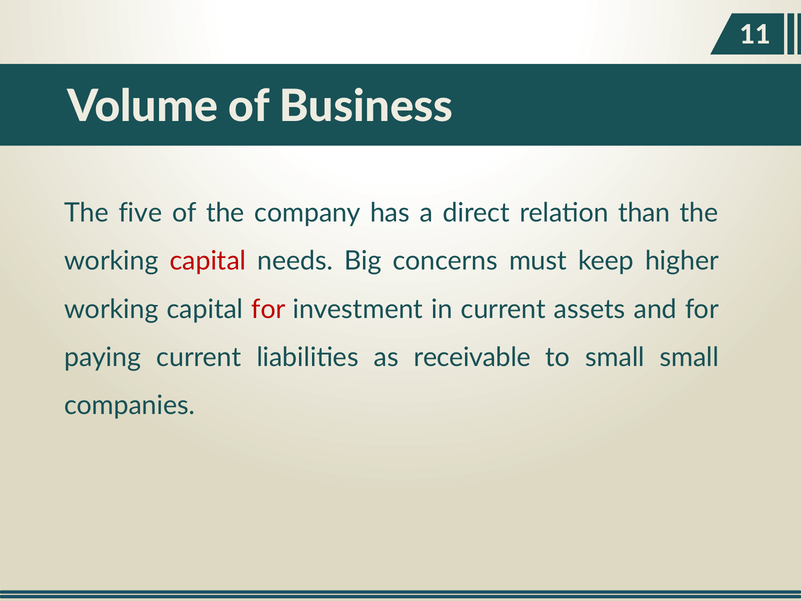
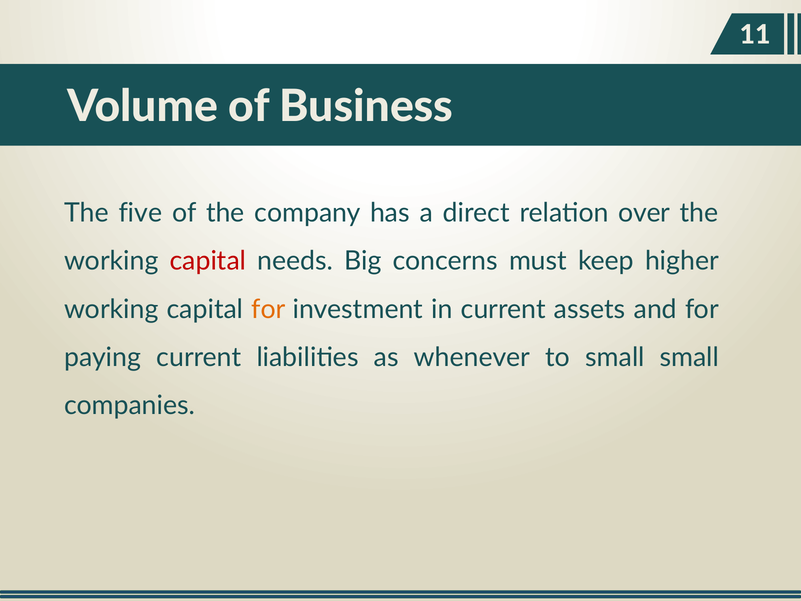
than: than -> over
for at (268, 309) colour: red -> orange
receivable: receivable -> whenever
